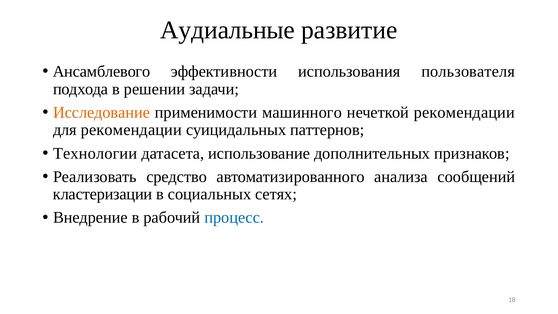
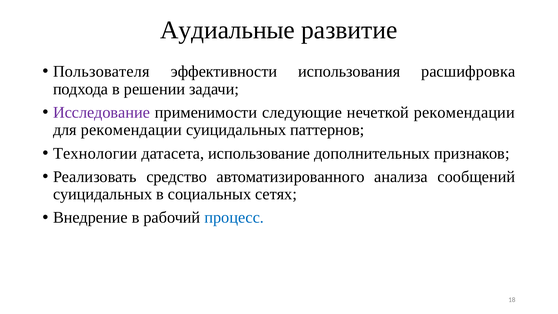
Ансамблевого: Ансамблевого -> Пользователя
пользователя: пользователя -> расшифровка
Исследование colour: orange -> purple
машинного: машинного -> следующие
кластеризации at (103, 194): кластеризации -> суицидальных
